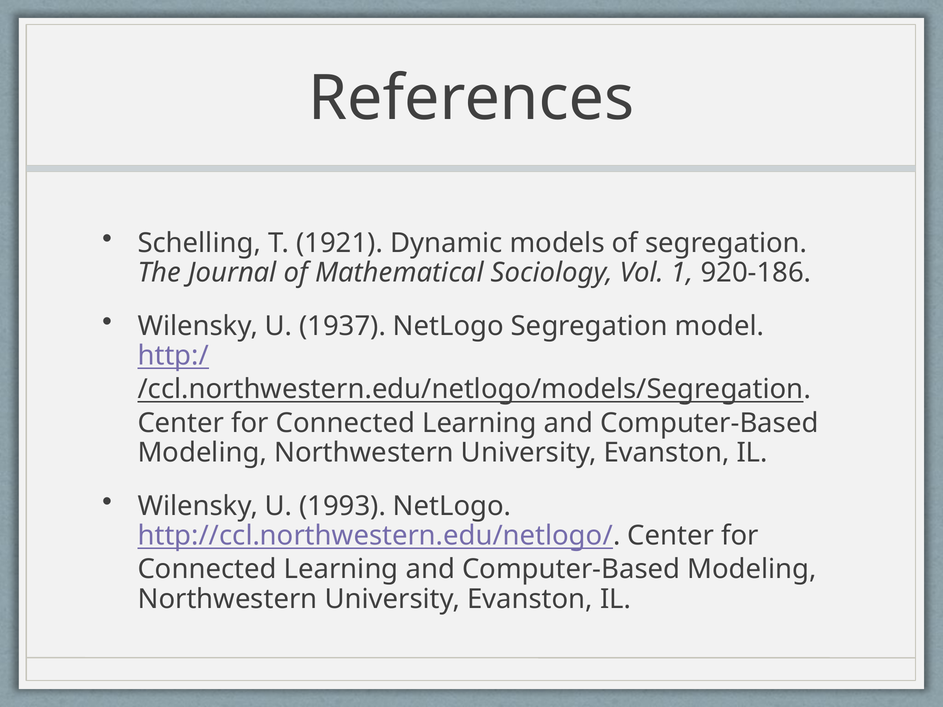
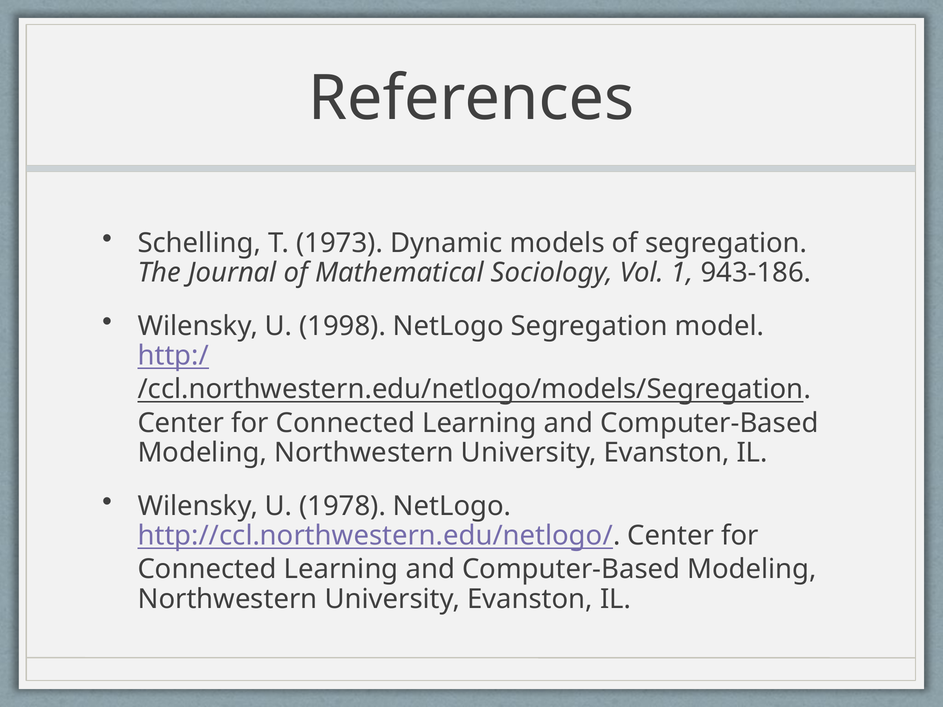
1921: 1921 -> 1973
920-186: 920-186 -> 943-186
1937: 1937 -> 1998
1993: 1993 -> 1978
